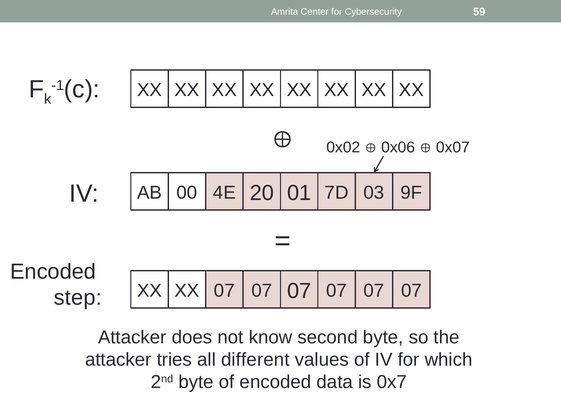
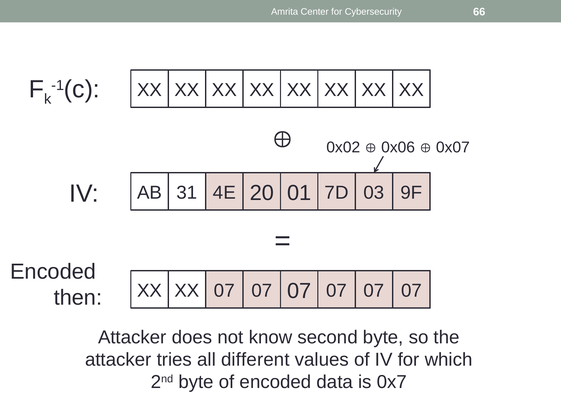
59: 59 -> 66
AB 00: 00 -> 31
step: step -> then
